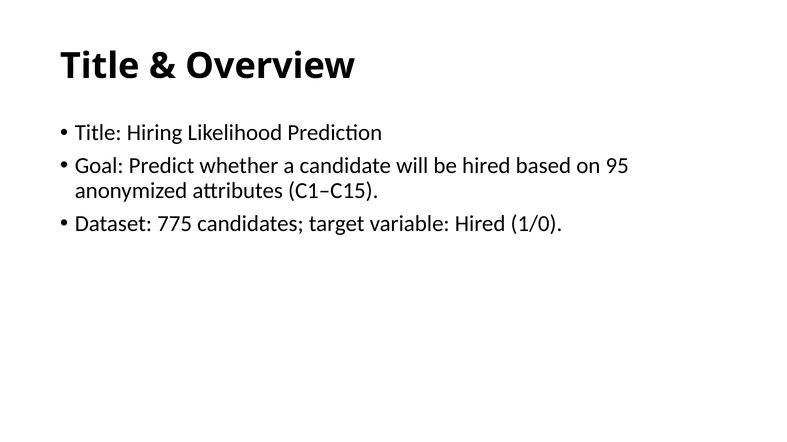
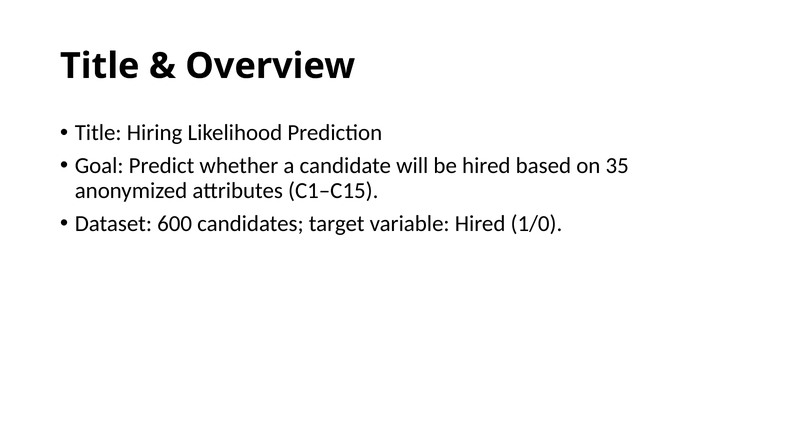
95: 95 -> 35
775: 775 -> 600
